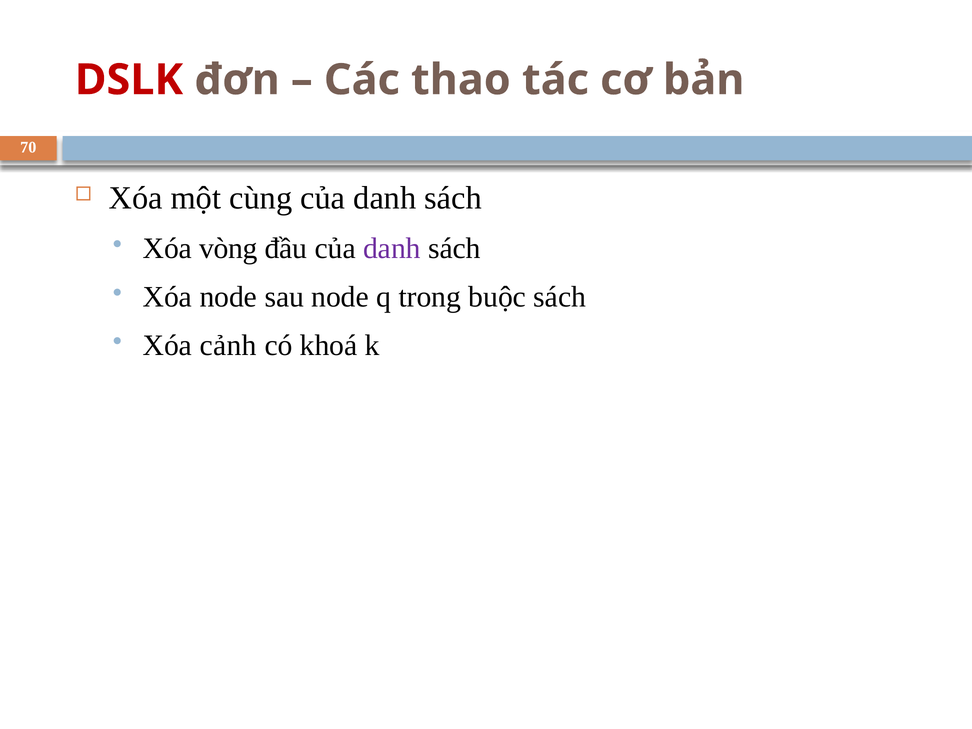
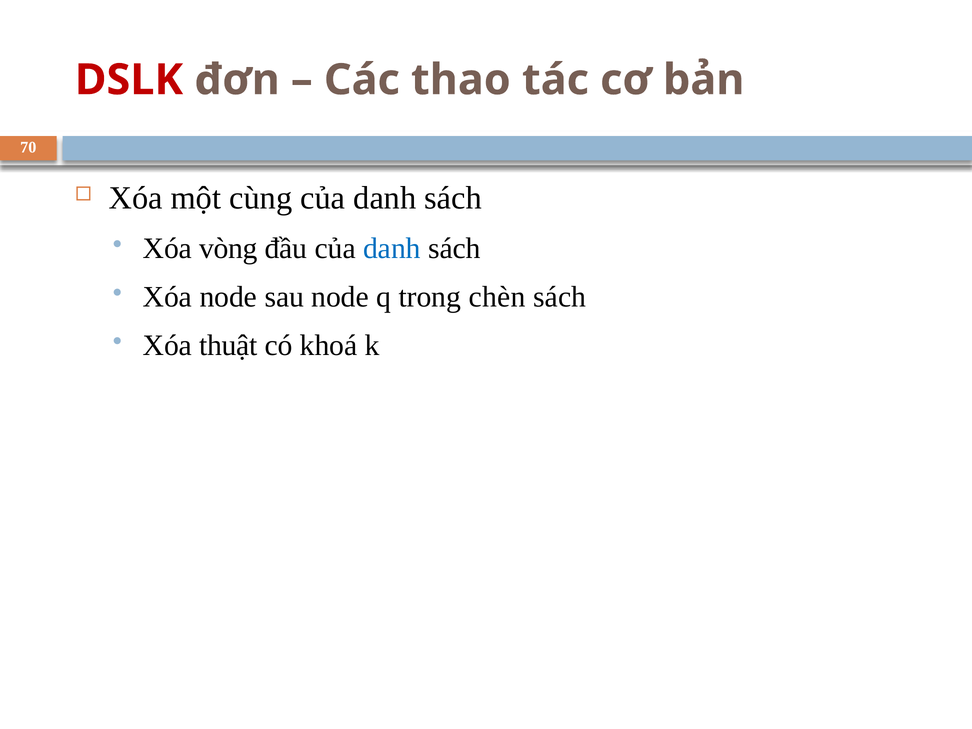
danh at (392, 248) colour: purple -> blue
buộc: buộc -> chèn
cảnh: cảnh -> thuật
